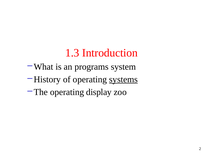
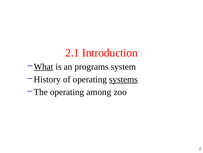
1.3: 1.3 -> 2.1
What underline: none -> present
display: display -> among
